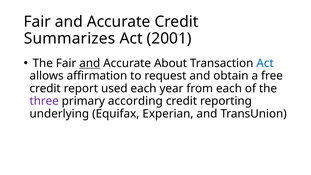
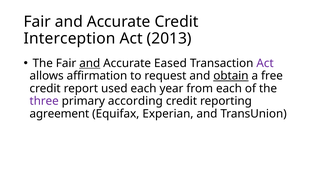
Summarizes: Summarizes -> Interception
2001: 2001 -> 2013
About: About -> Eased
Act at (265, 63) colour: blue -> purple
obtain underline: none -> present
underlying: underlying -> agreement
